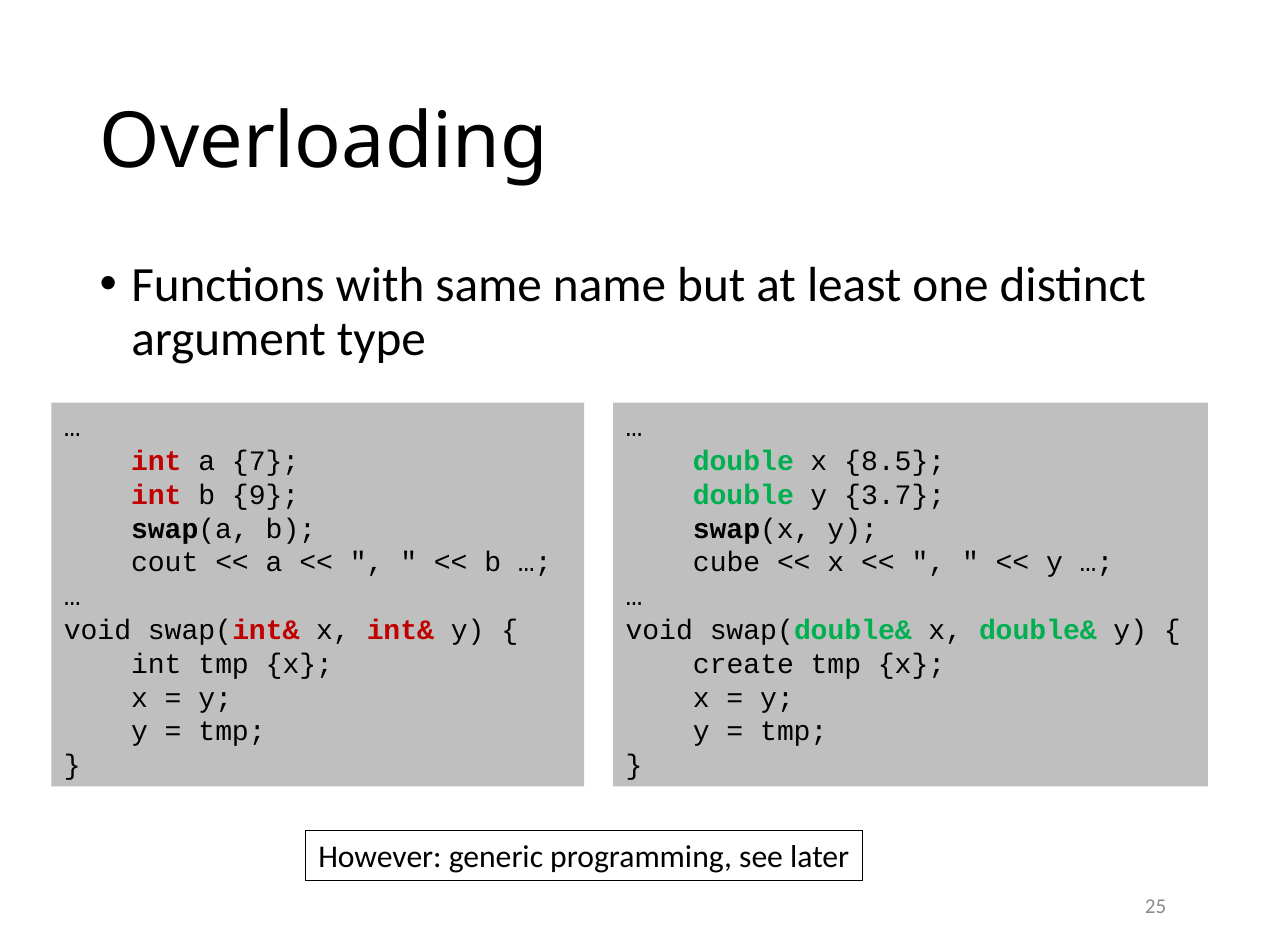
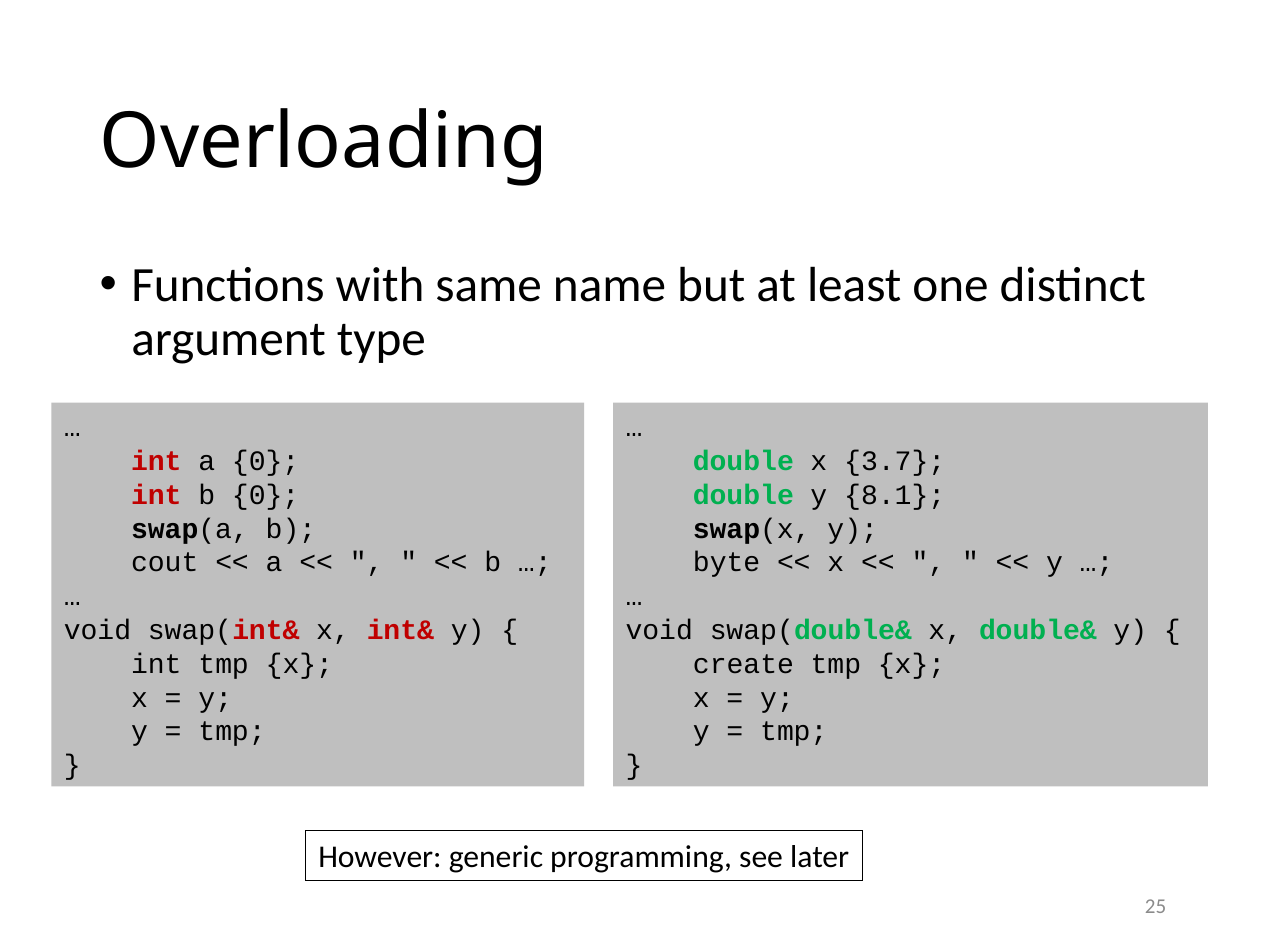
a 7: 7 -> 0
8.5: 8.5 -> 3.7
b 9: 9 -> 0
3.7: 3.7 -> 8.1
cube: cube -> byte
